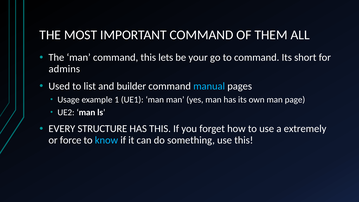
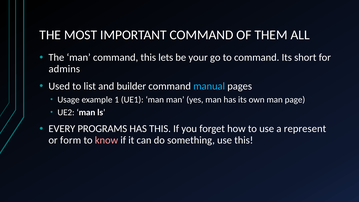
STRUCTURE: STRUCTURE -> PROGRAMS
extremely: extremely -> represent
force: force -> form
know colour: light blue -> pink
